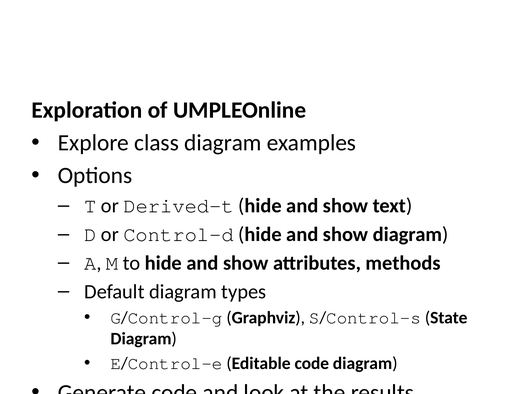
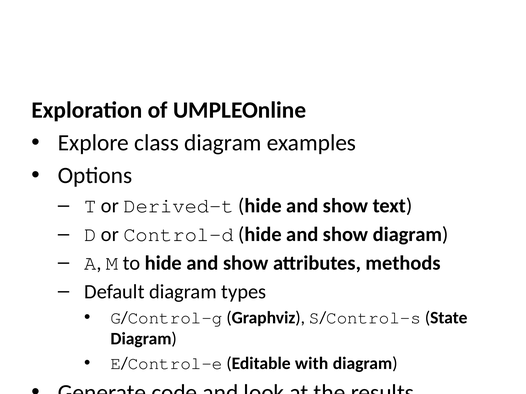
Editable code: code -> with
